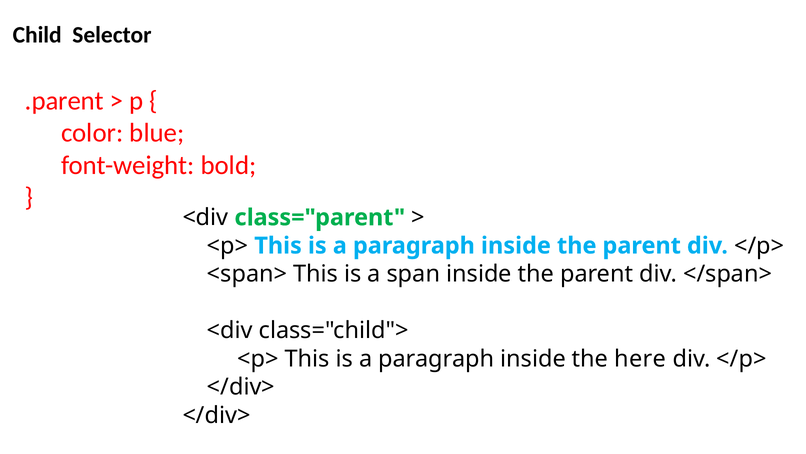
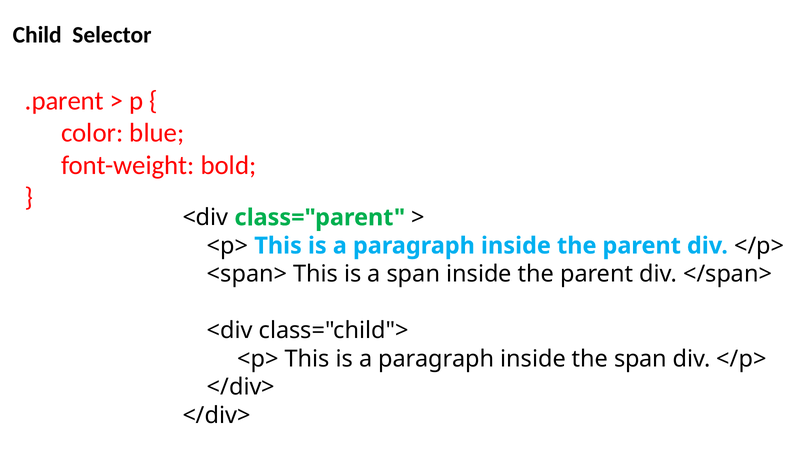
the here: here -> span
